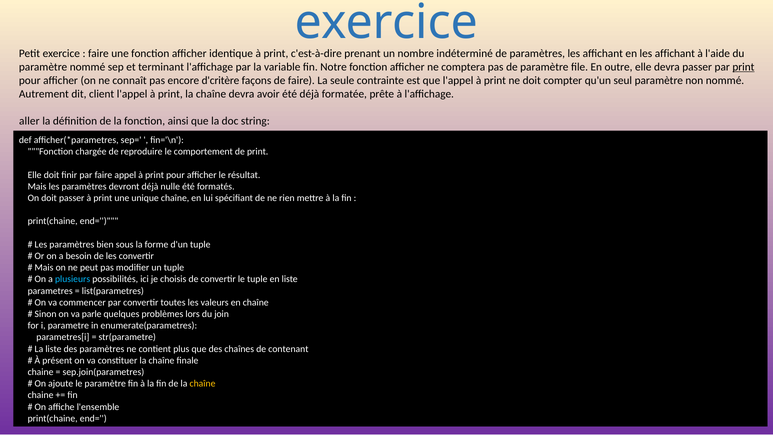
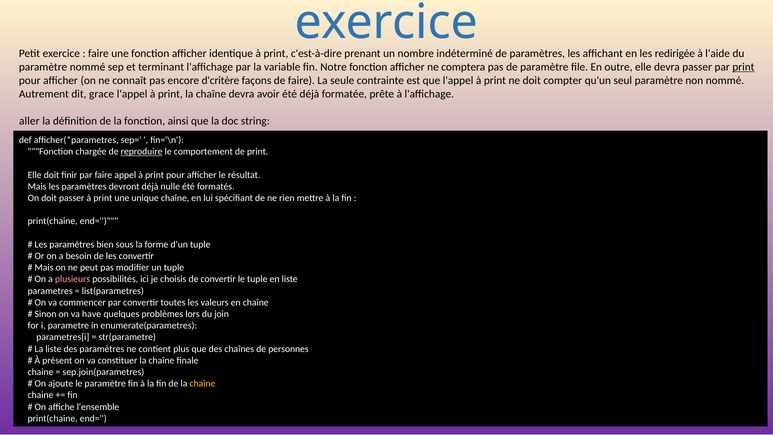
en les affichant: affichant -> redirigée
client: client -> grace
reproduire underline: none -> present
plusieurs colour: light blue -> pink
parle: parle -> have
contenant: contenant -> personnes
